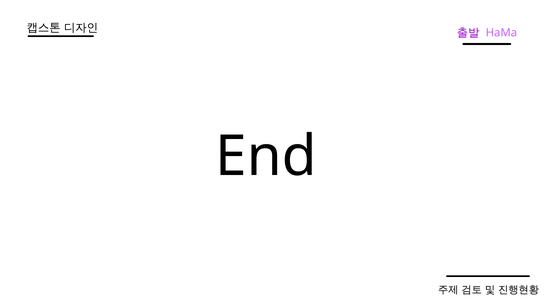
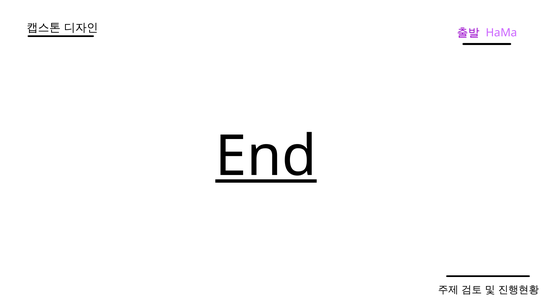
End underline: none -> present
